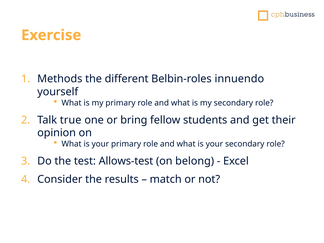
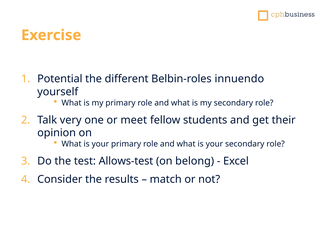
Methods: Methods -> Potential
true: true -> very
bring: bring -> meet
